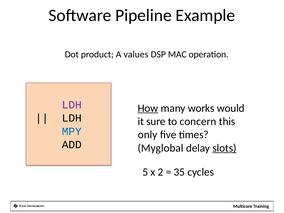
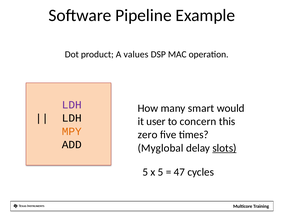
How underline: present -> none
works: works -> smart
sure: sure -> user
MPY colour: blue -> orange
only: only -> zero
x 2: 2 -> 5
35: 35 -> 47
